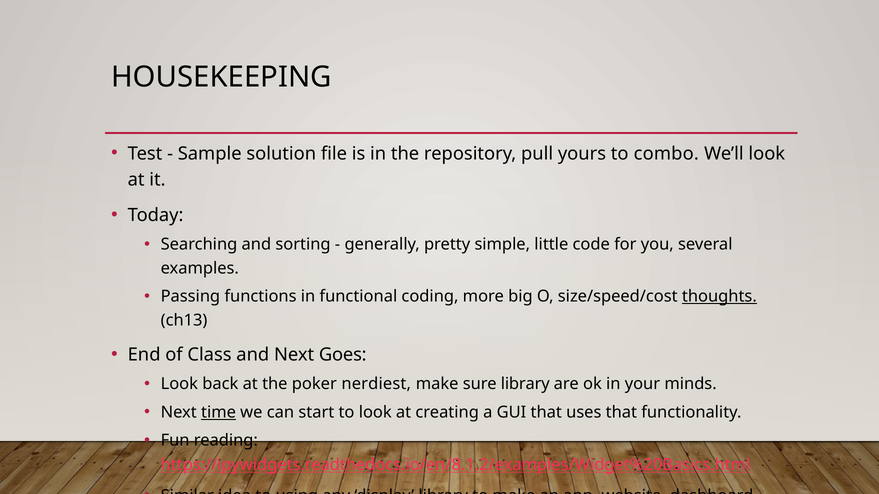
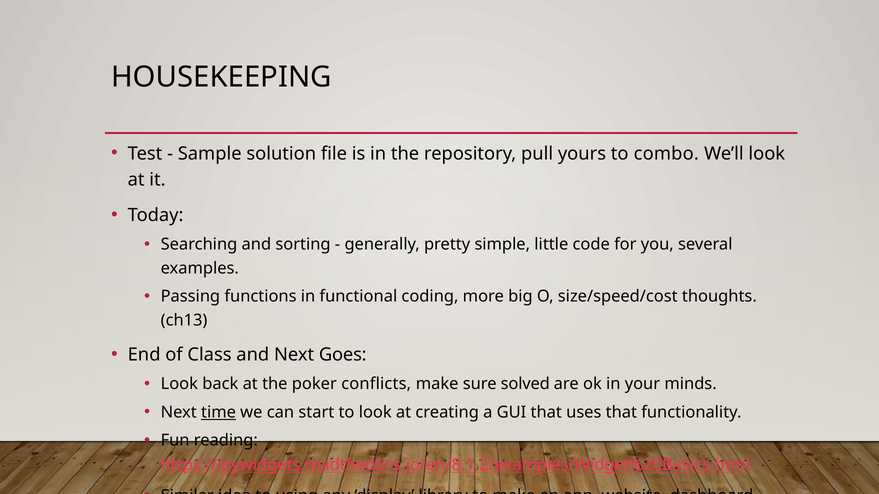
thoughts underline: present -> none
nerdiest: nerdiest -> conflicts
sure library: library -> solved
